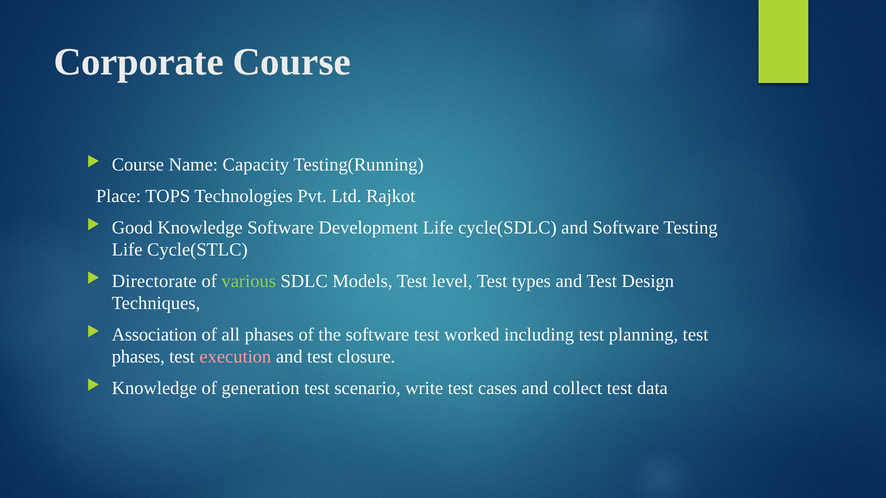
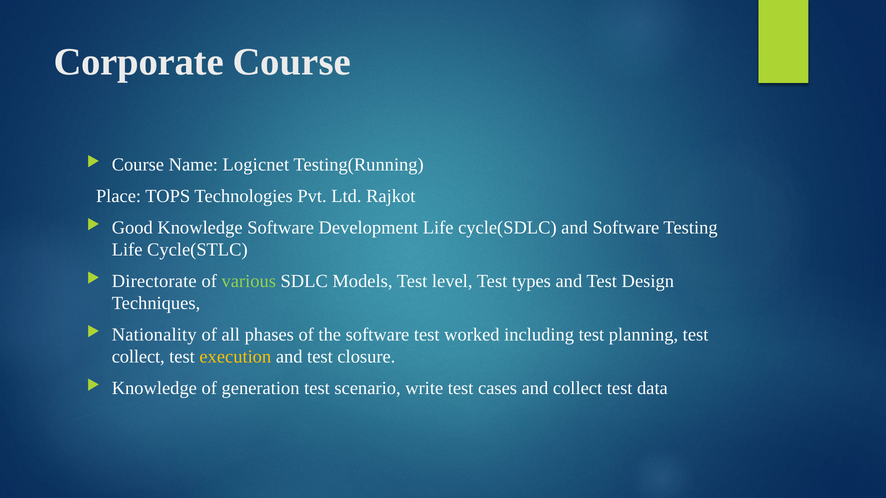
Capacity: Capacity -> Logicnet
Association: Association -> Nationality
phases at (138, 357): phases -> collect
execution colour: pink -> yellow
